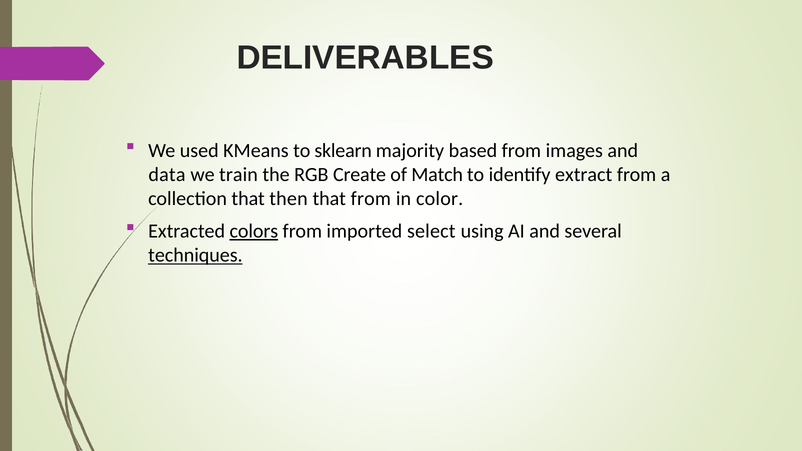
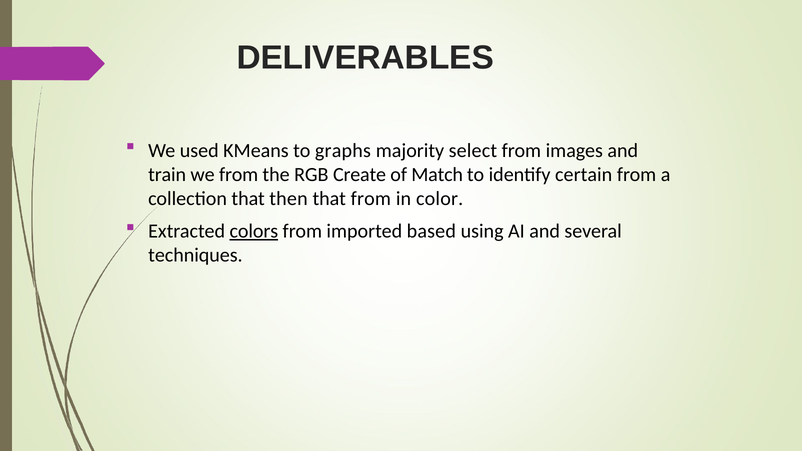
sklearn: sklearn -> graphs
based: based -> select
data: data -> train
we train: train -> from
extract: extract -> certain
select: select -> based
techniques underline: present -> none
